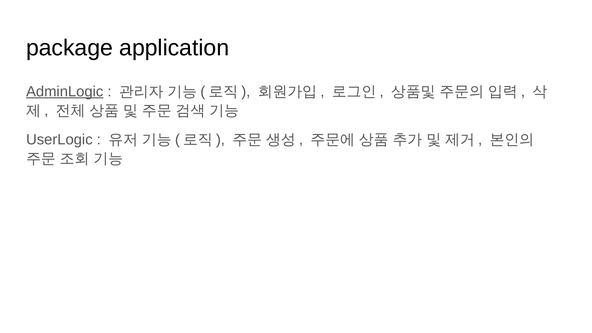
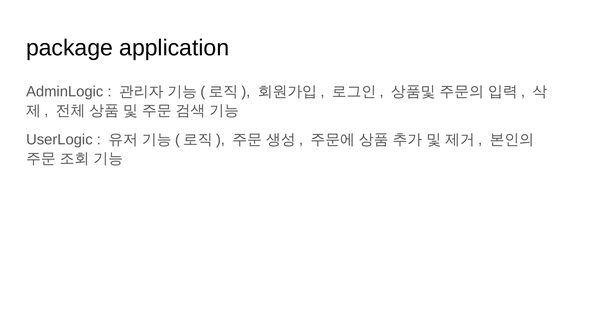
AdminLogic underline: present -> none
